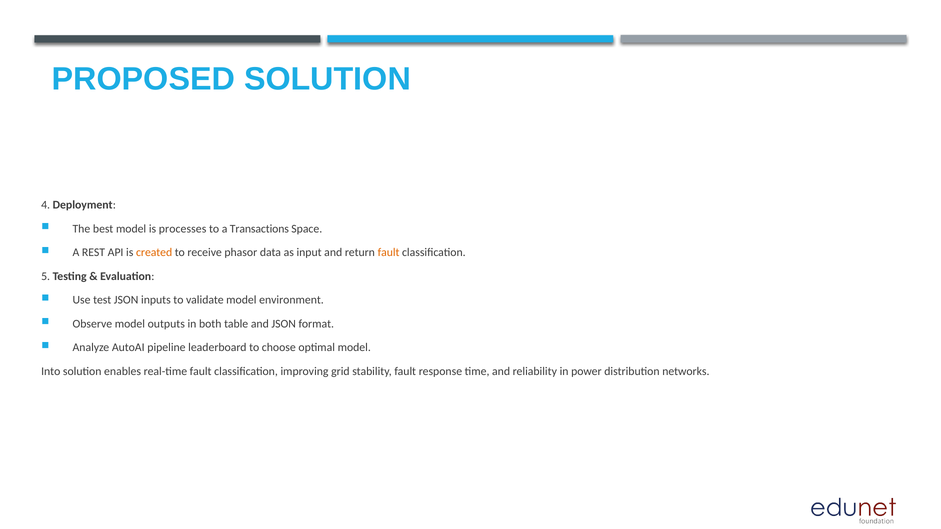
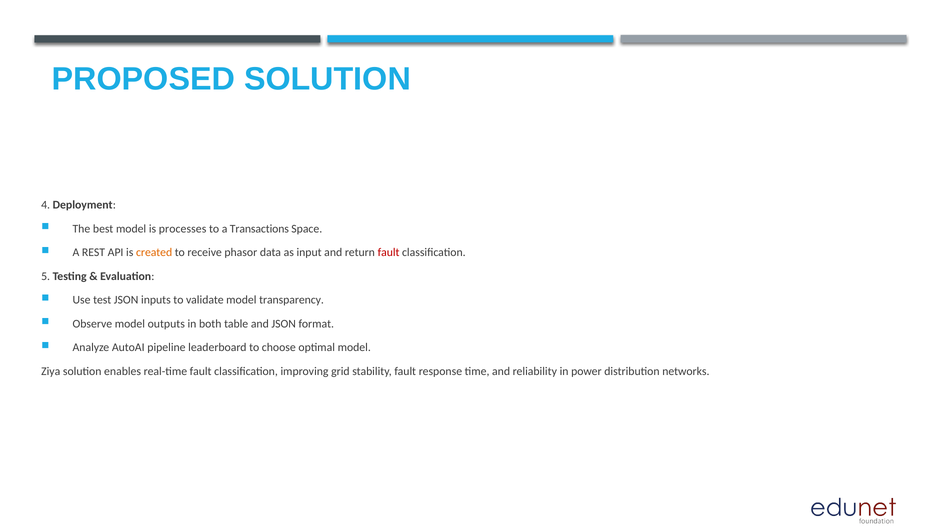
fault at (389, 253) colour: orange -> red
environment: environment -> transparency
Into: Into -> Ziya
